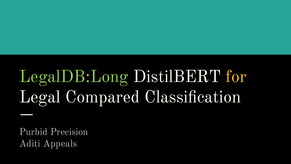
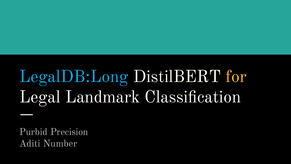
LegalDB:Long colour: light green -> light blue
Compared: Compared -> Landmark
Appeals: Appeals -> Number
